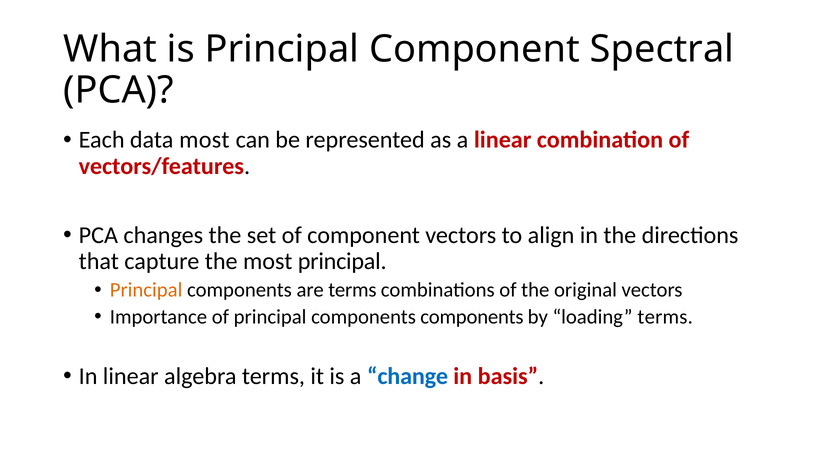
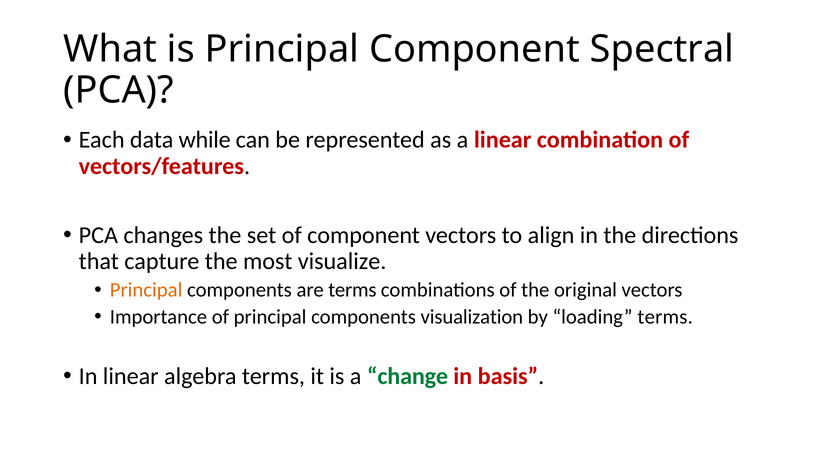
data most: most -> while
most principal: principal -> visualize
components components: components -> visualization
change colour: blue -> green
